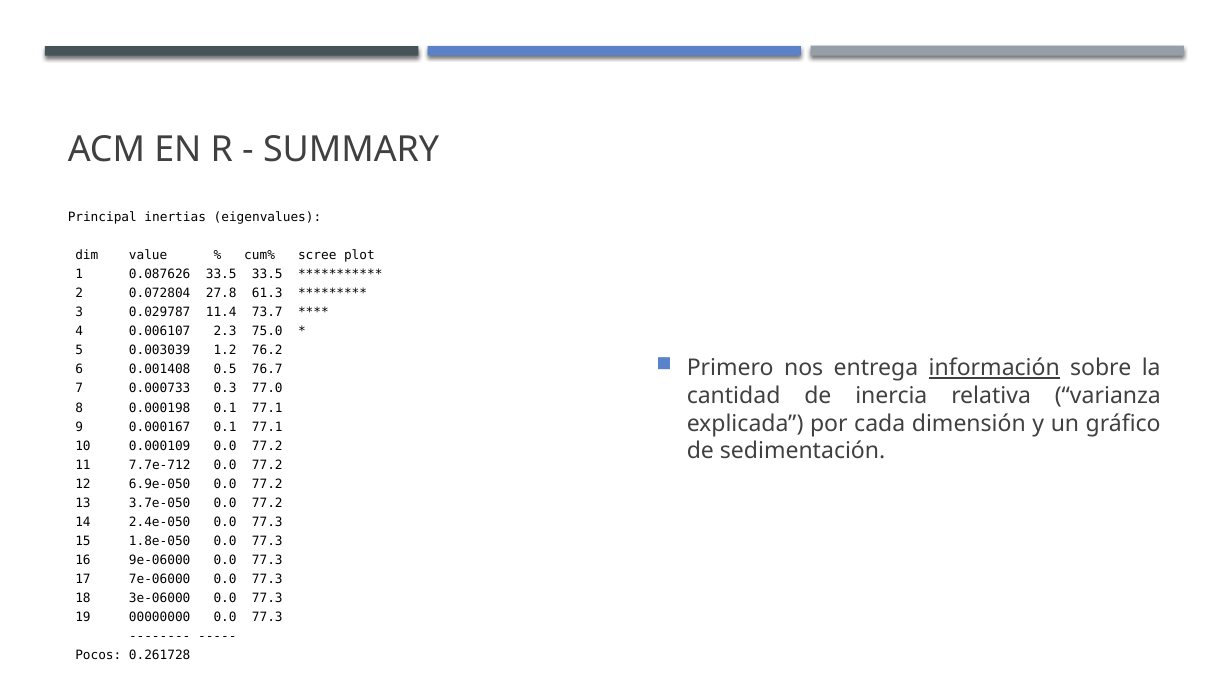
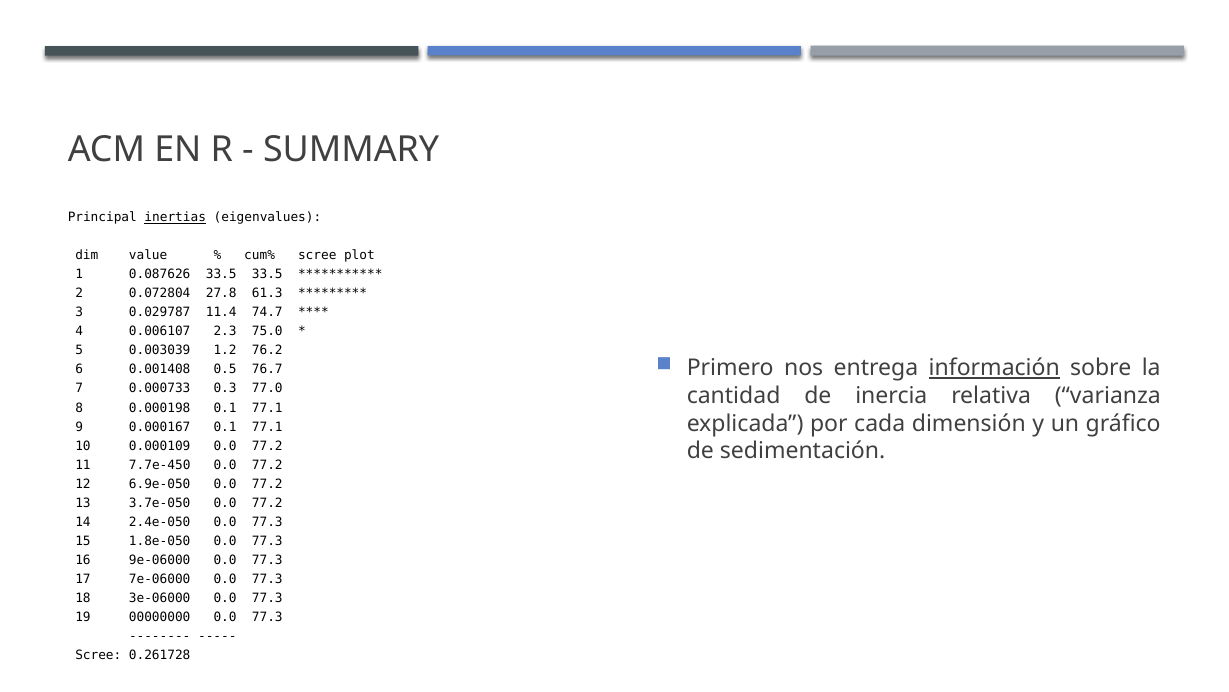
inertias underline: none -> present
73.7: 73.7 -> 74.7
7.7e-712: 7.7e-712 -> 7.7e-450
Pocos at (98, 655): Pocos -> Scree
